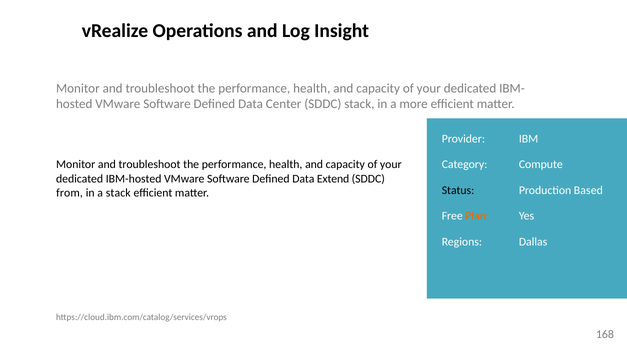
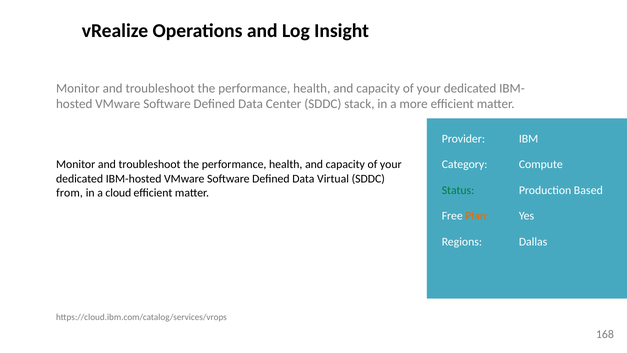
Extend: Extend -> Virtual
Status colour: black -> green
a stack: stack -> cloud
